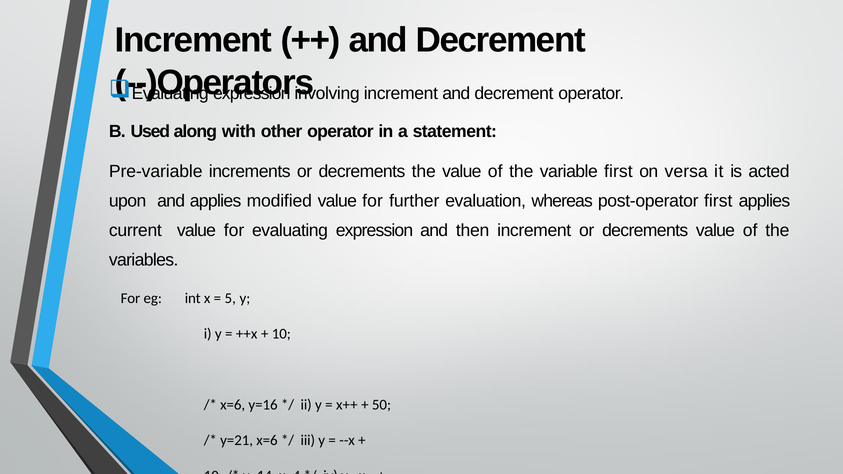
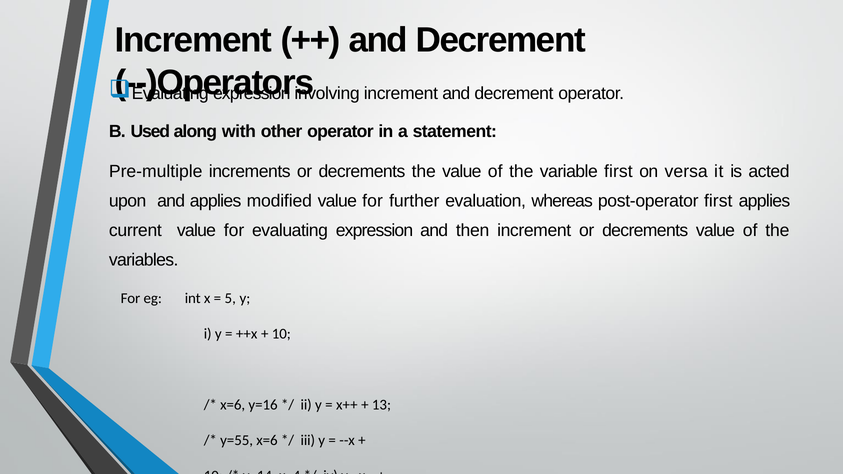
Pre-variable: Pre-variable -> Pre-multiple
50: 50 -> 13
y=21: y=21 -> y=55
